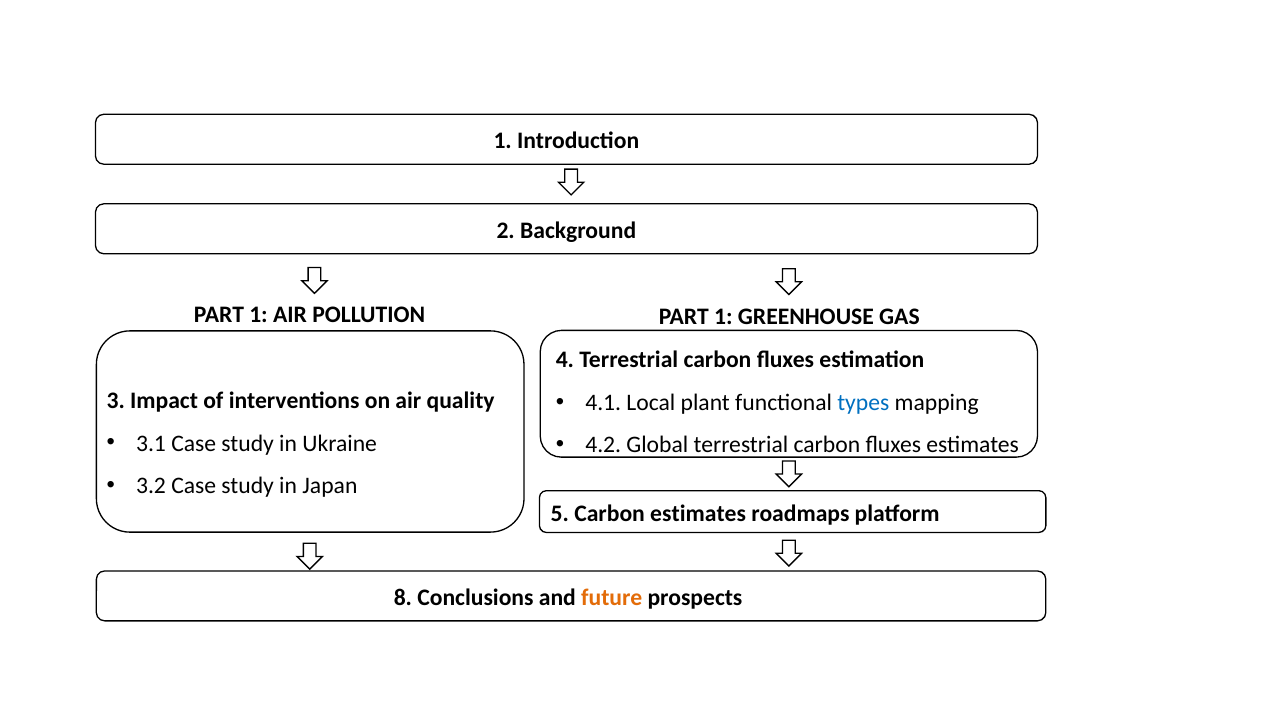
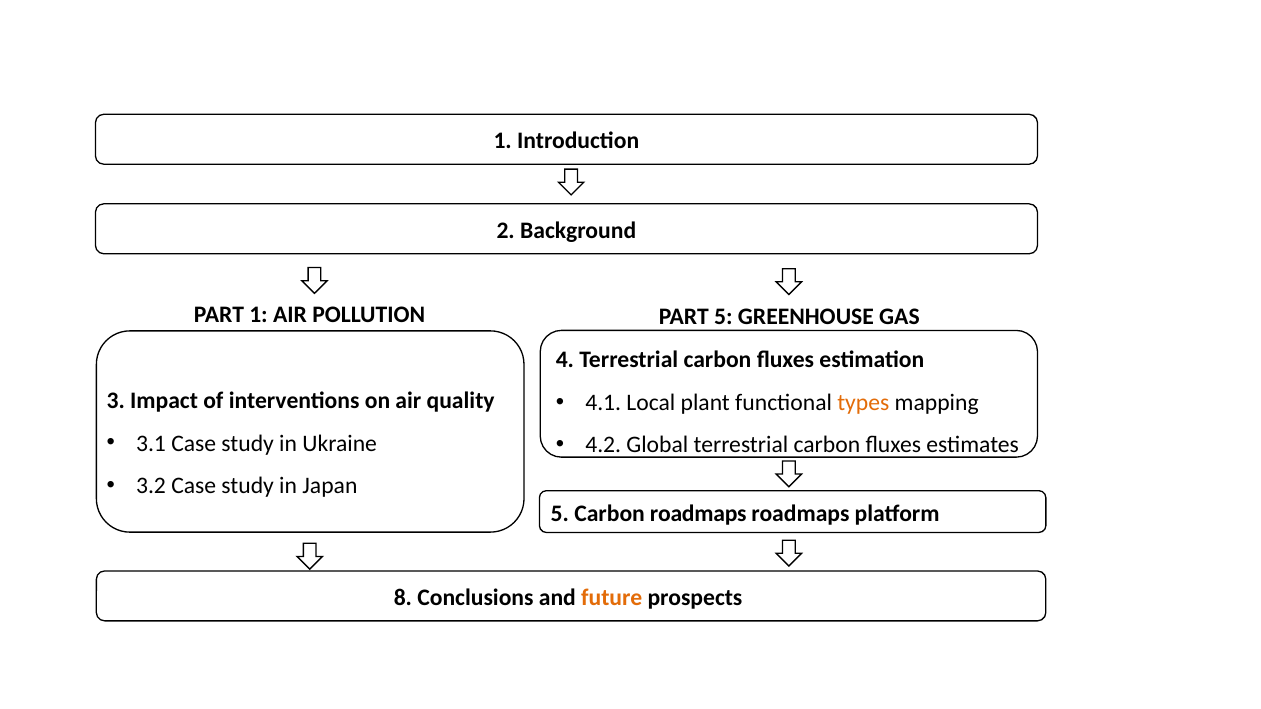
1 at (723, 317): 1 -> 5
types colour: blue -> orange
Carbon estimates: estimates -> roadmaps
